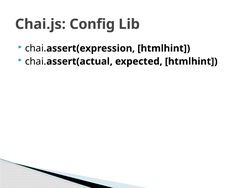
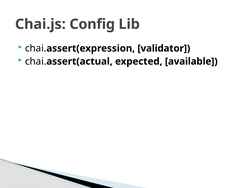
htmlhint at (164, 48): htmlhint -> validator
expected htmlhint: htmlhint -> available
